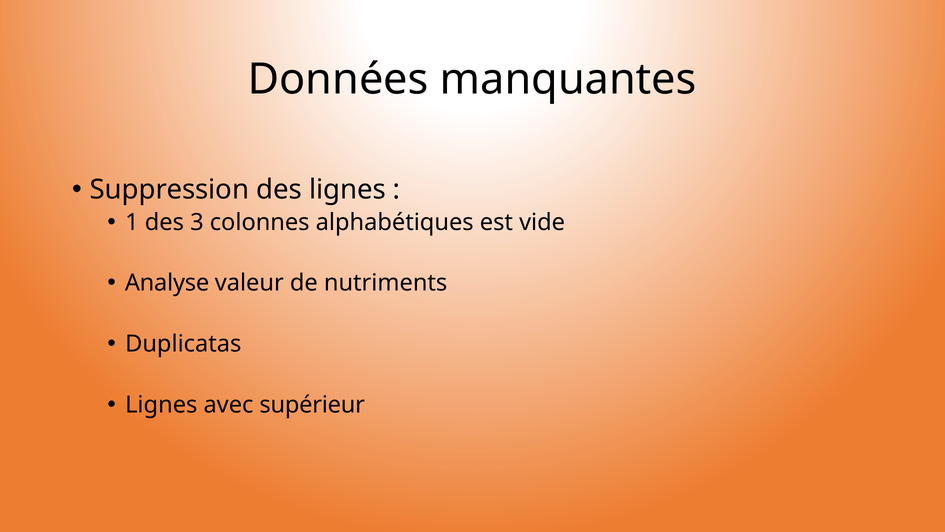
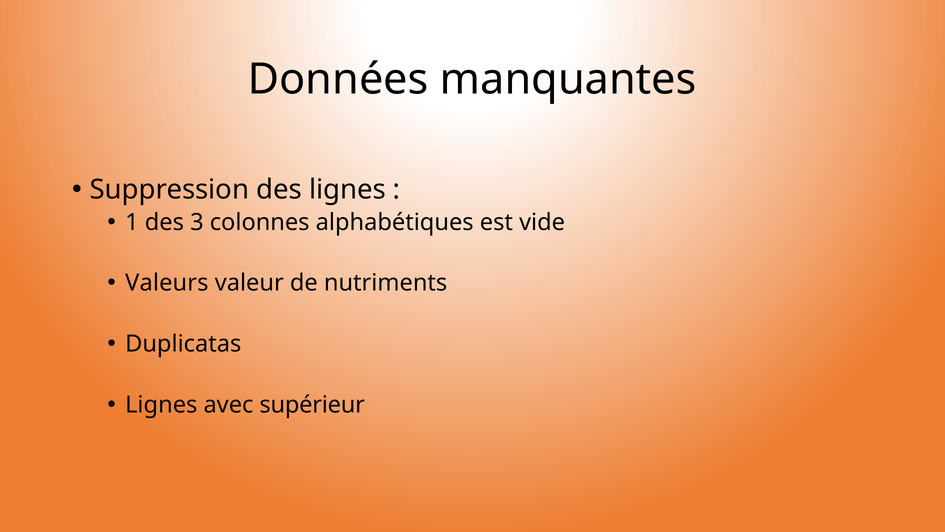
Analyse: Analyse -> Valeurs
